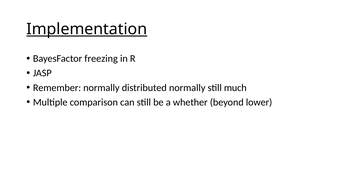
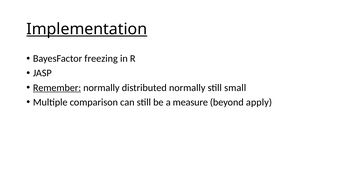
Remember underline: none -> present
much: much -> small
whether: whether -> measure
lower: lower -> apply
